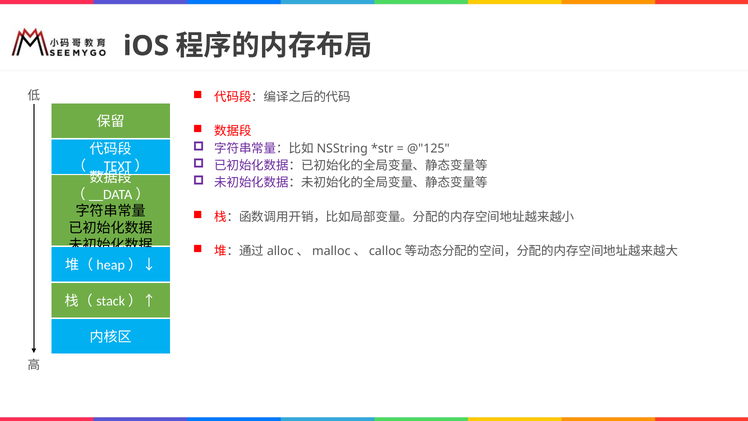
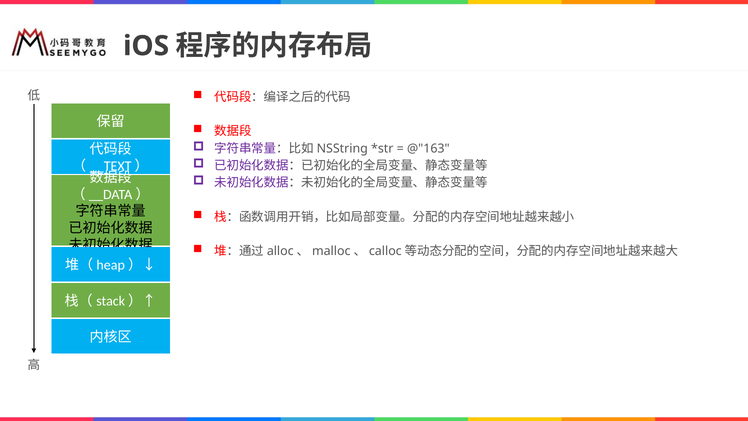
@"125: @"125 -> @"163
